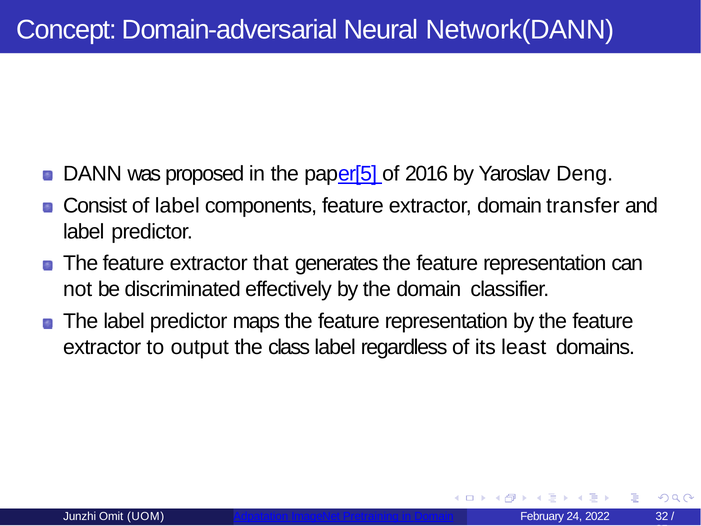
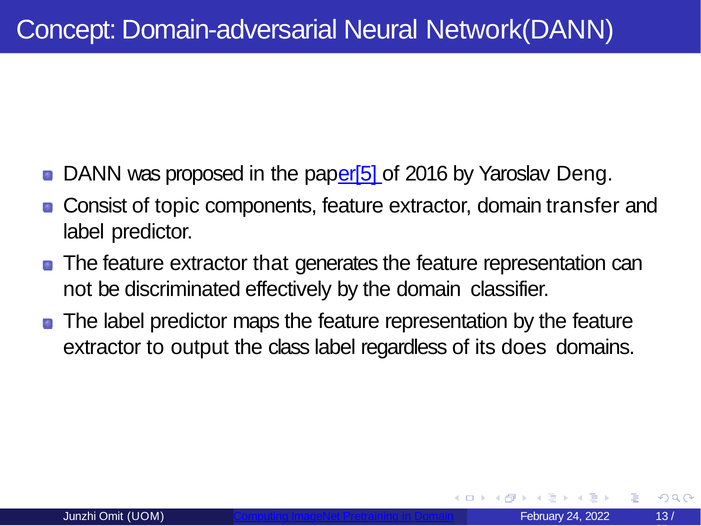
of label: label -> topic
least: least -> does
Adpatation: Adpatation -> Computing
32: 32 -> 13
